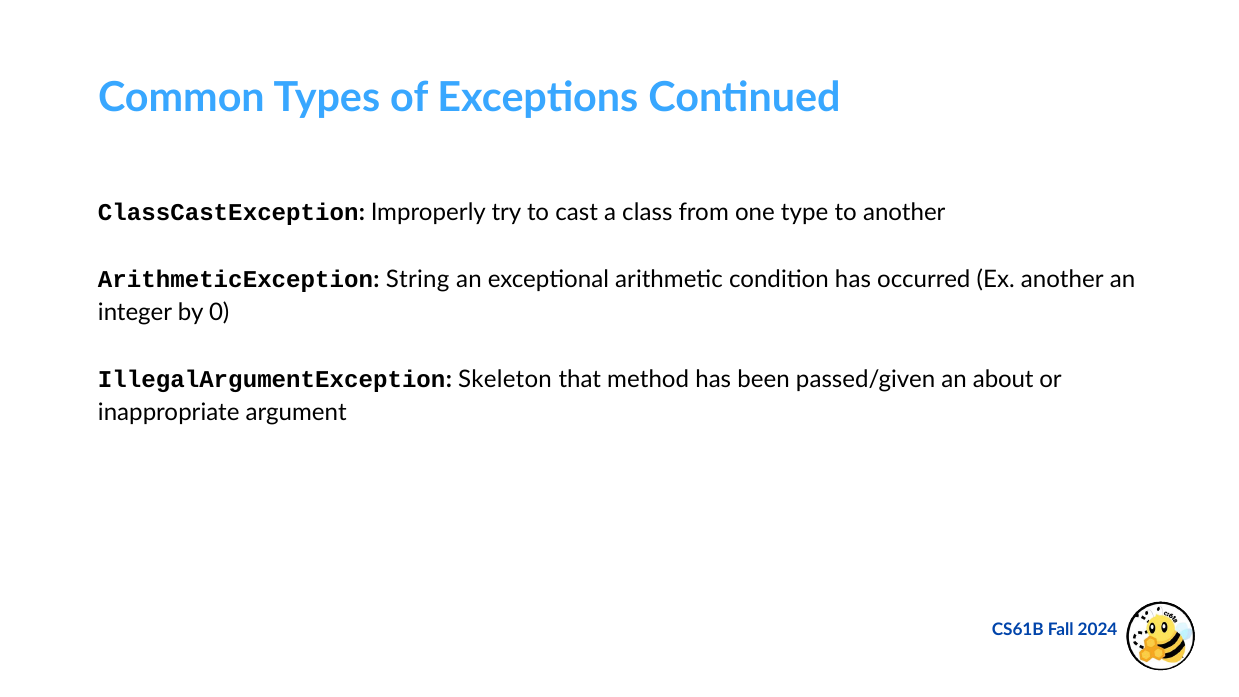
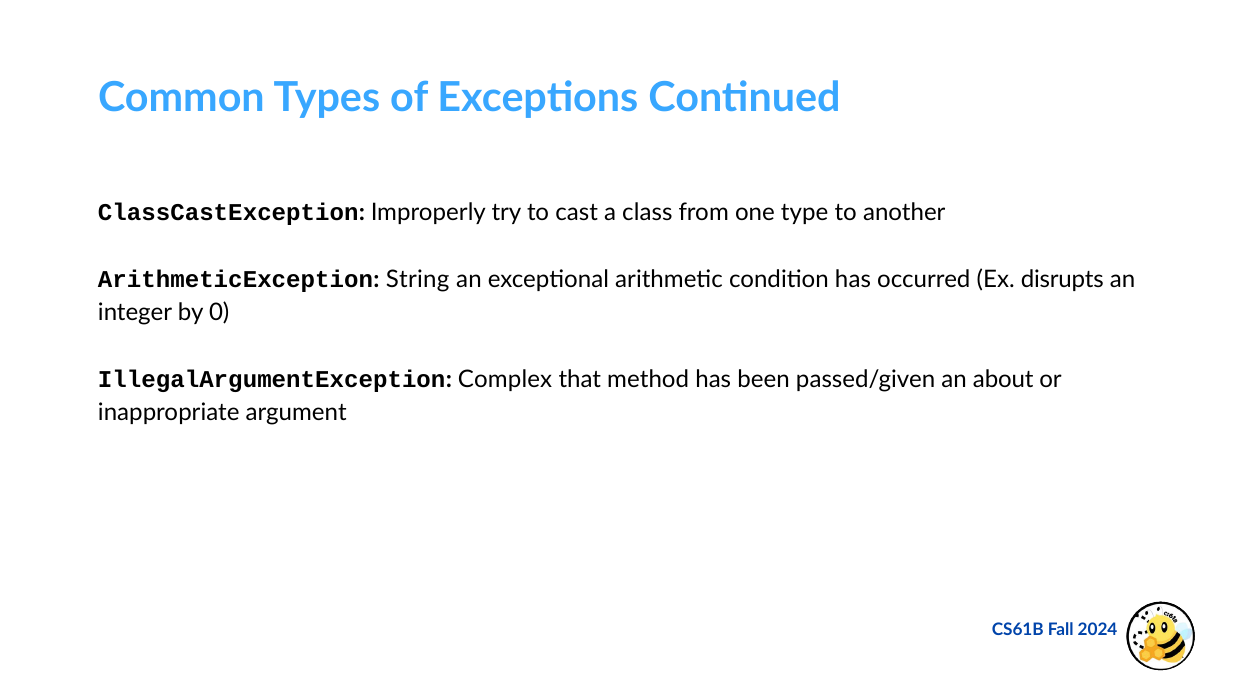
Ex another: another -> disrupts
Skeleton: Skeleton -> Complex
